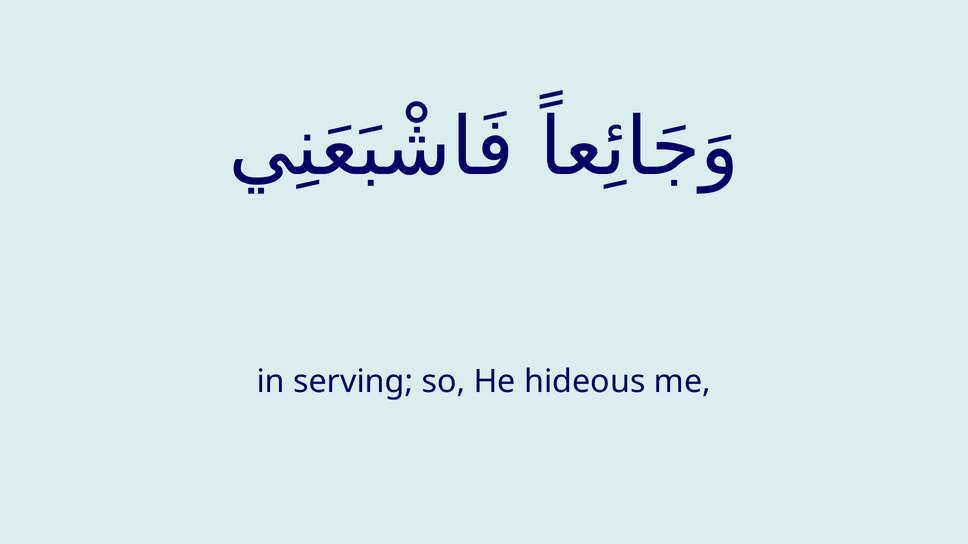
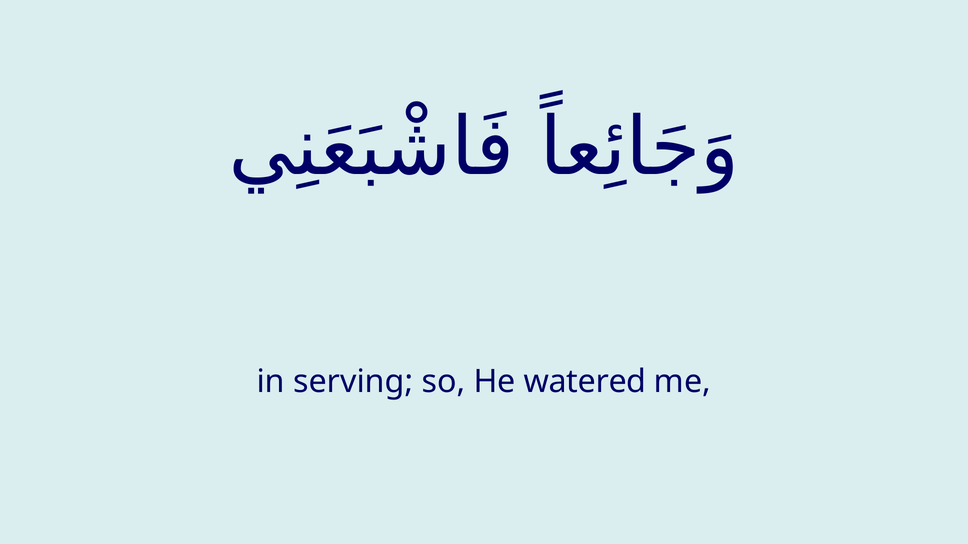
hideous: hideous -> watered
